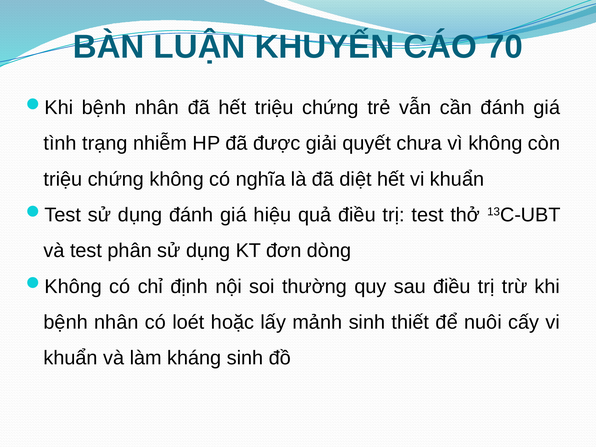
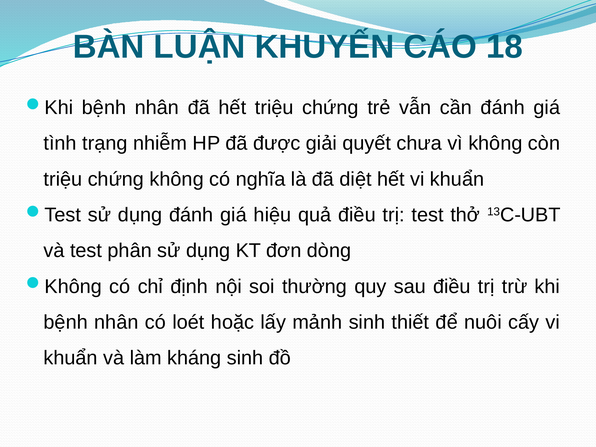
70: 70 -> 18
